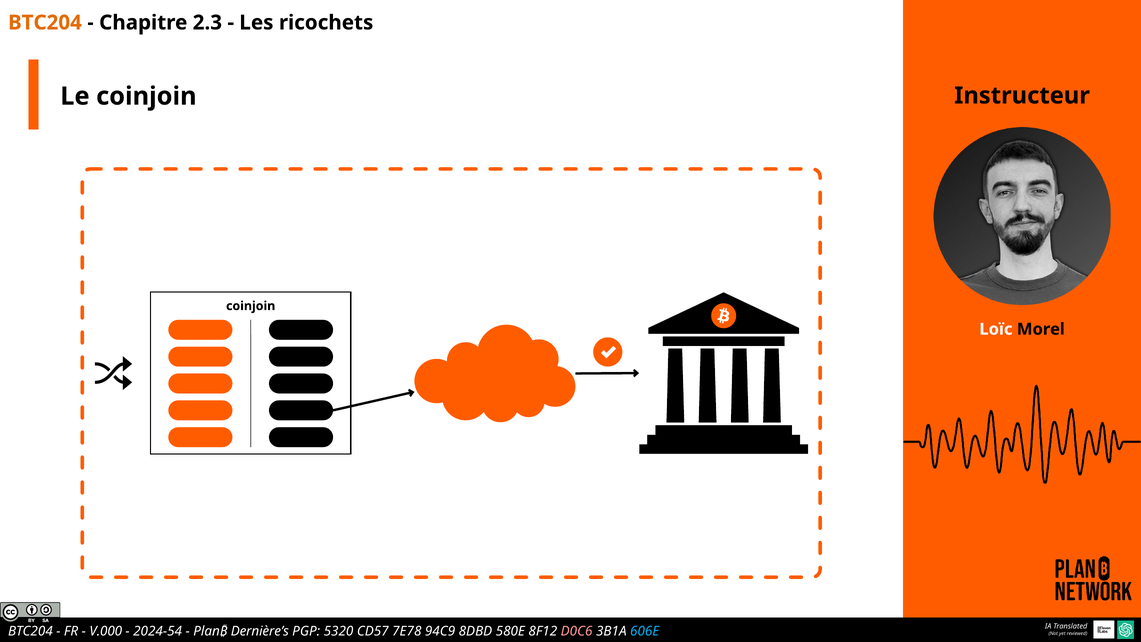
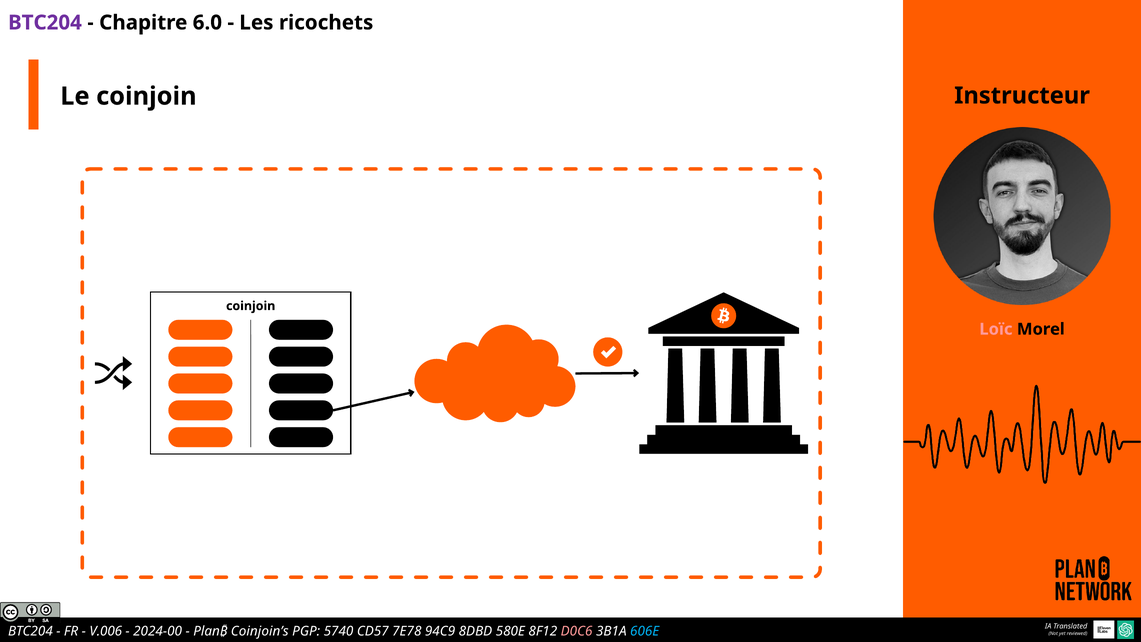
BTC204 at (45, 23) colour: orange -> purple
2.3: 2.3 -> 6.0
Loïc colour: white -> pink
V.000: V.000 -> V.006
2024-54: 2024-54 -> 2024-00
Dernière’s: Dernière’s -> Coinjoin’s
5320: 5320 -> 5740
